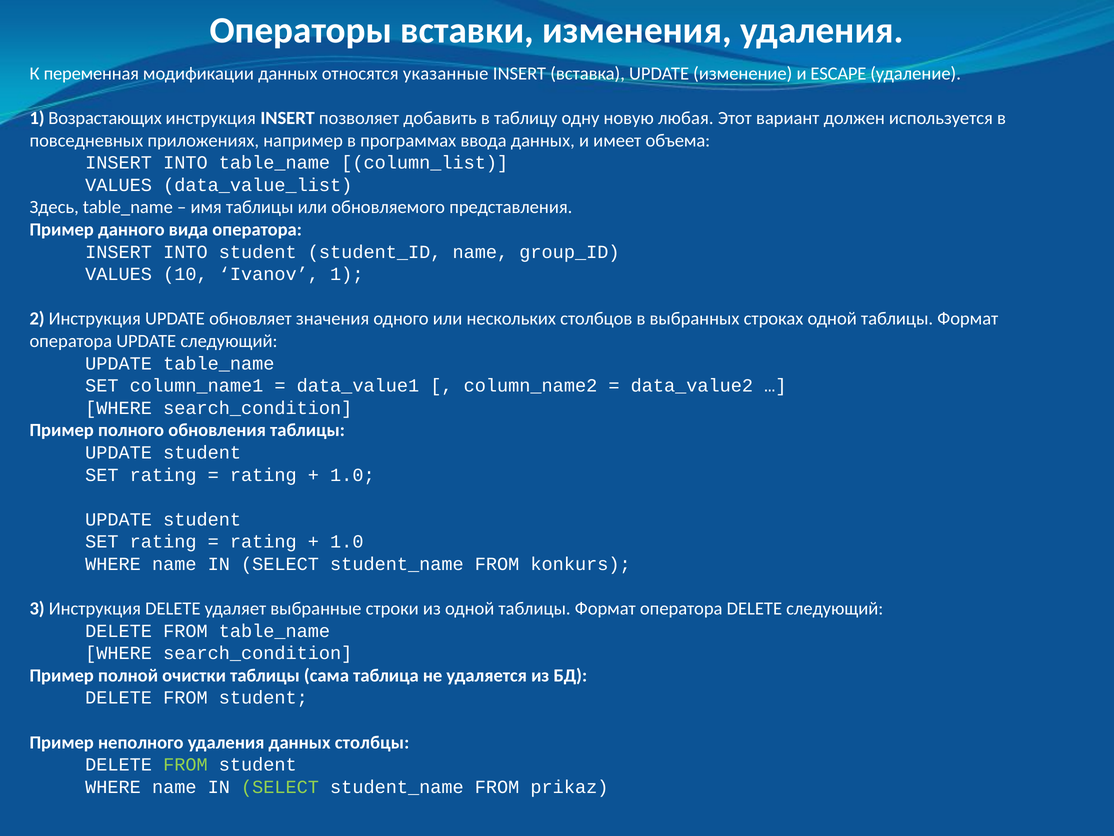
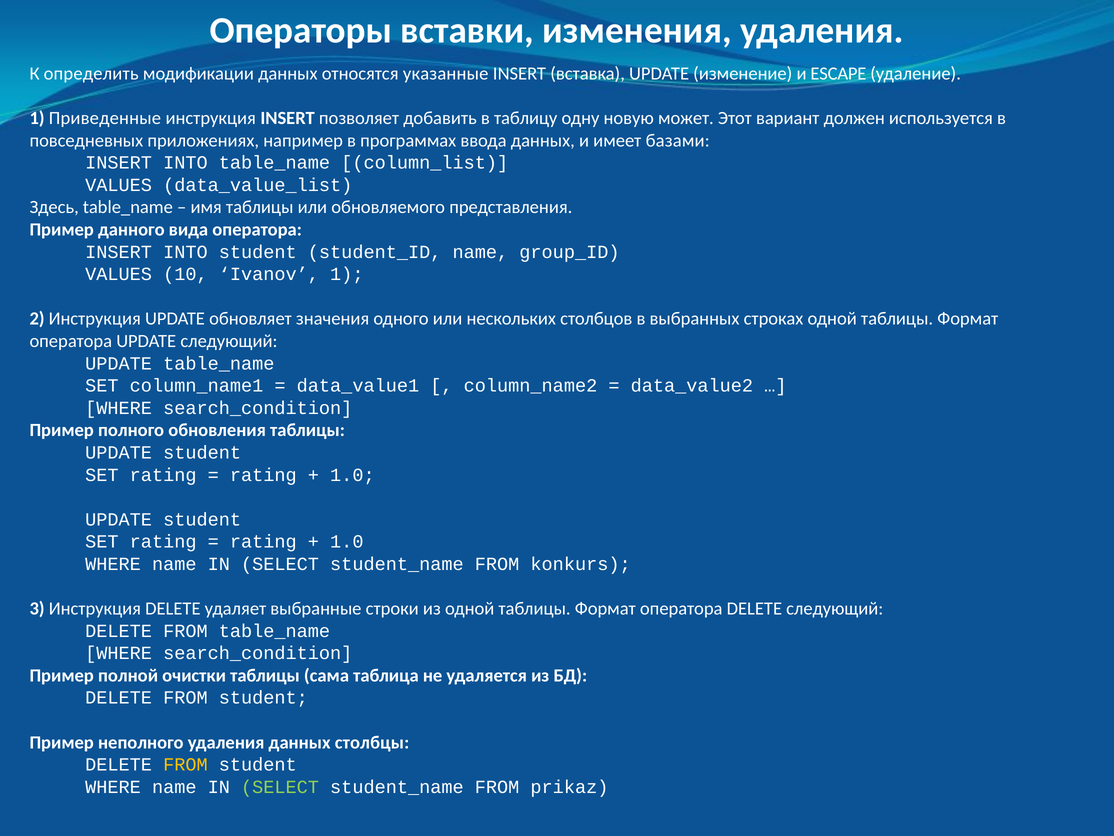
переменная: переменная -> определить
Возрастающих: Возрастающих -> Приведенные
любая: любая -> может
объема: объема -> базами
FROM at (185, 764) colour: light green -> yellow
